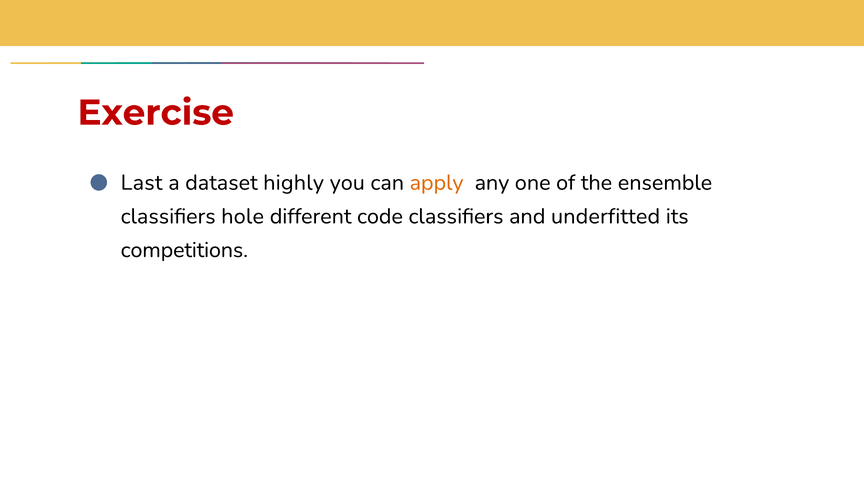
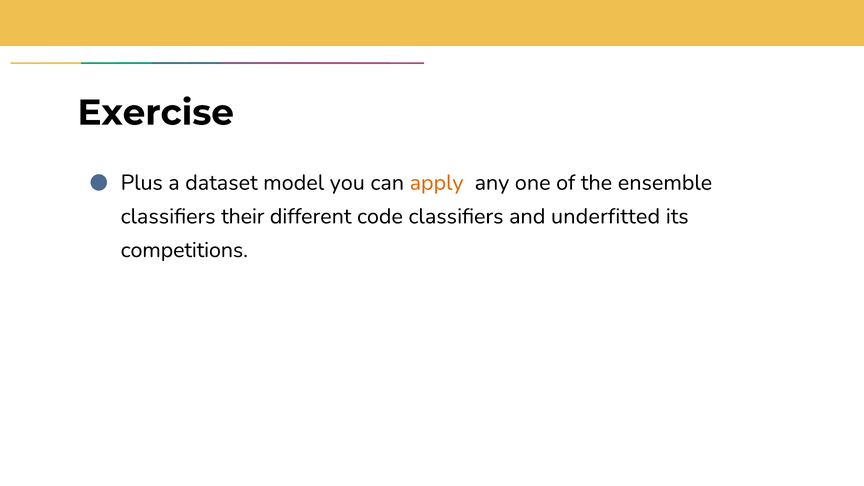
Exercise colour: red -> black
Last: Last -> Plus
highly: highly -> model
hole: hole -> their
